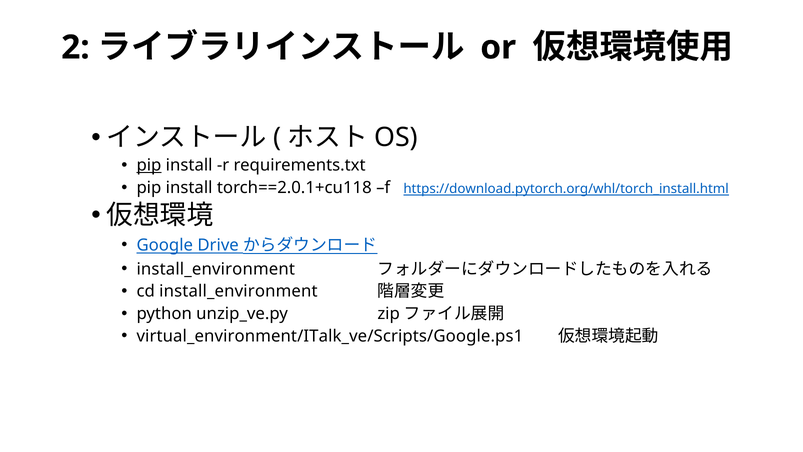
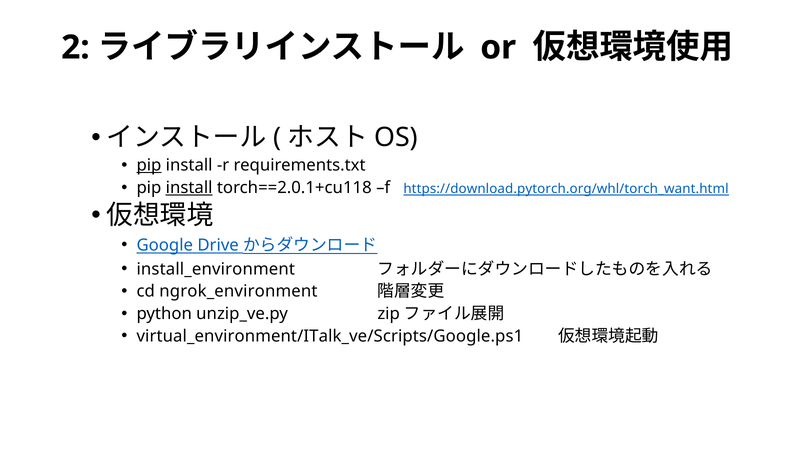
install at (189, 188) underline: none -> present
https://download.pytorch.org/whl/torch_install.html: https://download.pytorch.org/whl/torch_install.html -> https://download.pytorch.org/whl/torch_want.html
cd install_environment: install_environment -> ngrok_environment
